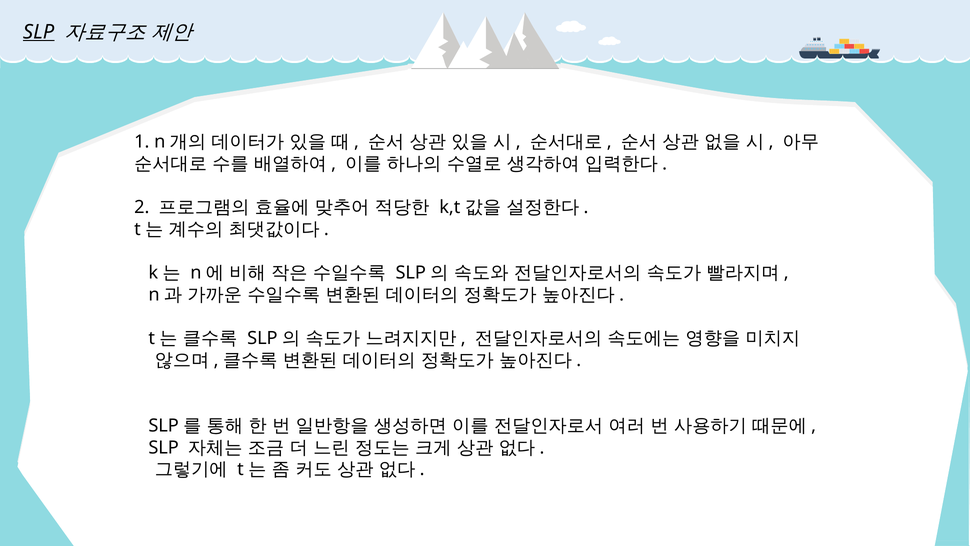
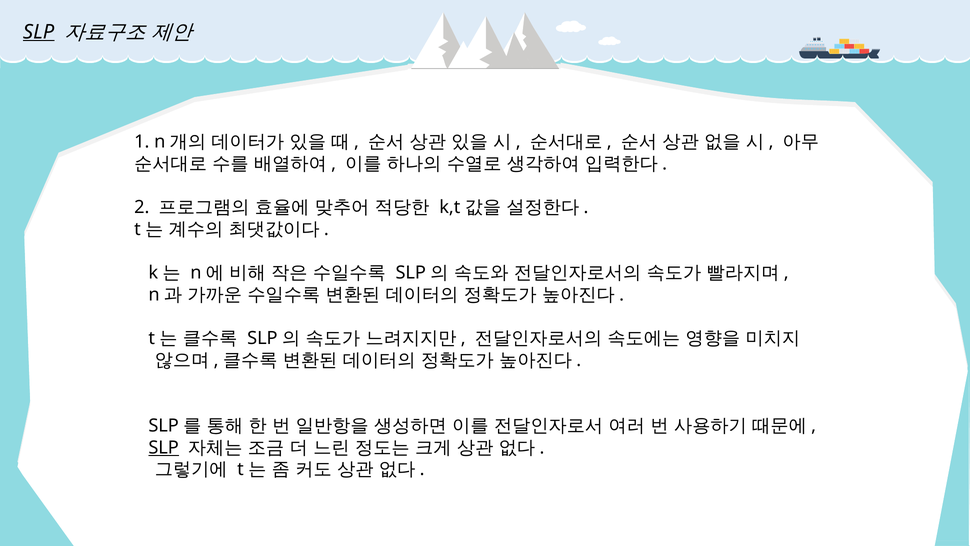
SLP at (164, 447) underline: none -> present
